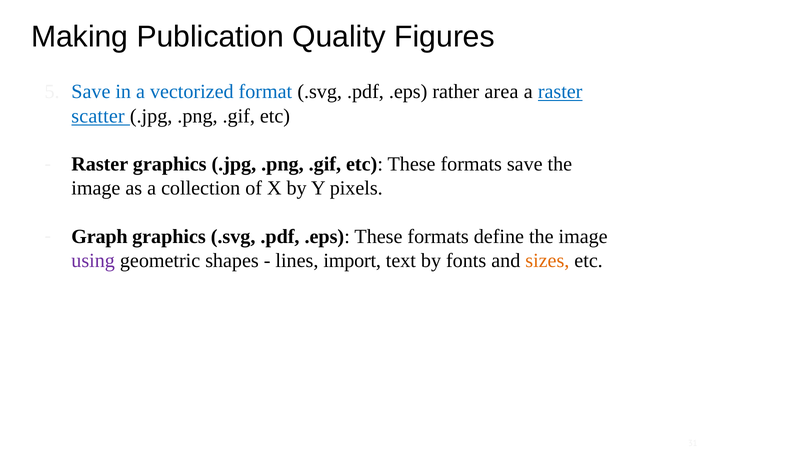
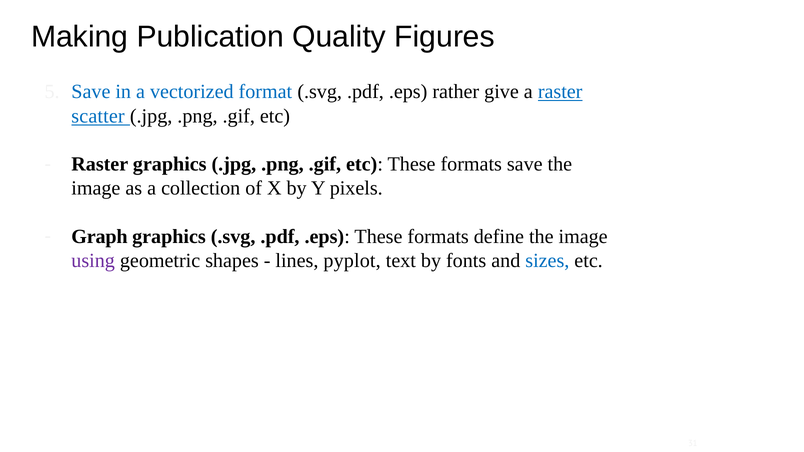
area: area -> give
import: import -> pyplot
sizes colour: orange -> blue
